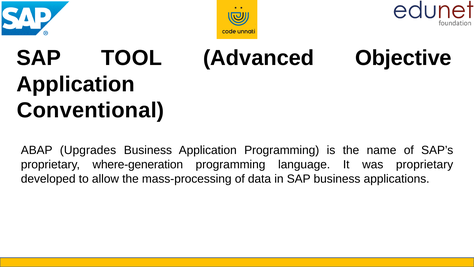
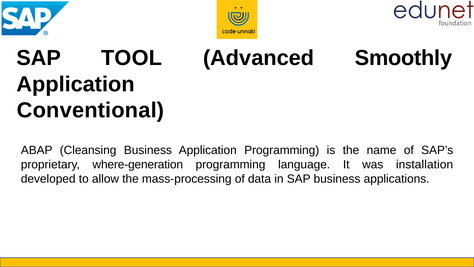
Objective: Objective -> Smoothly
Upgrades: Upgrades -> Cleansing
was proprietary: proprietary -> installation
